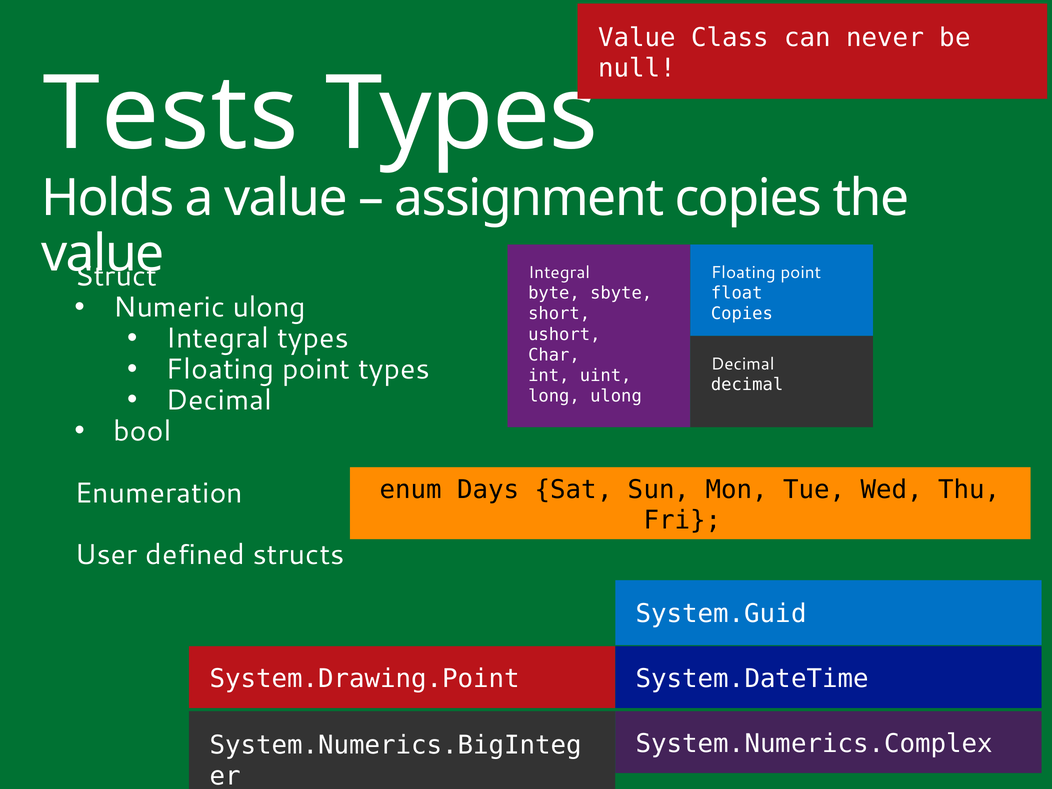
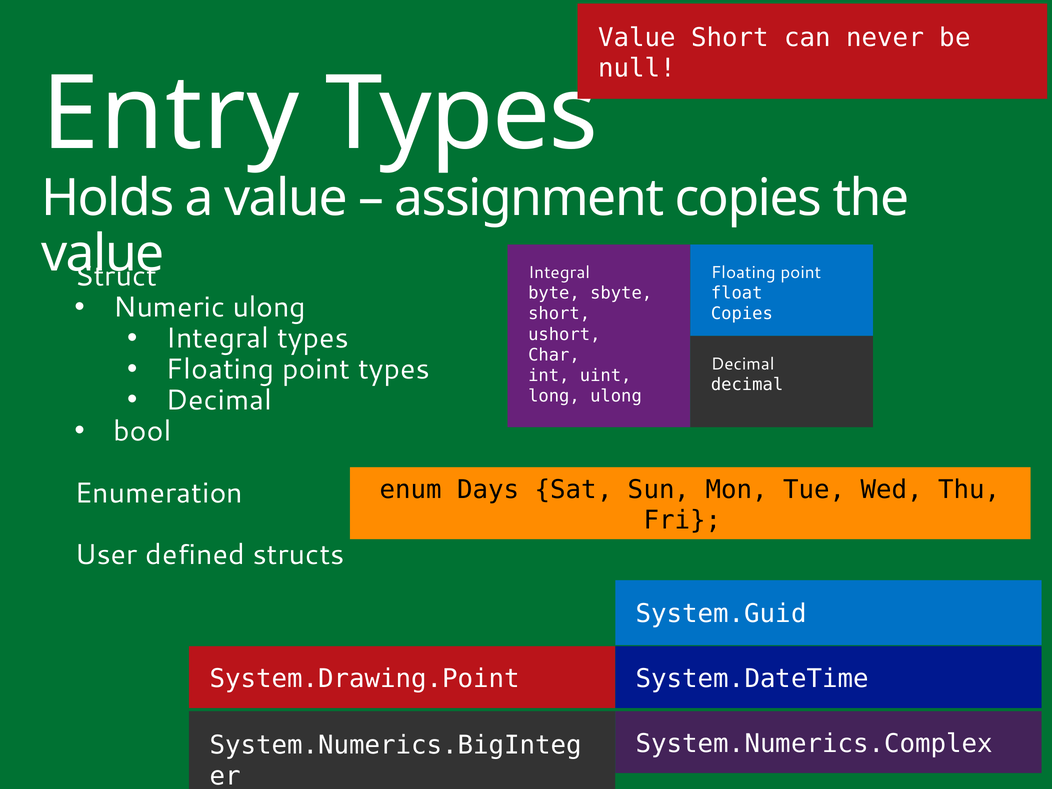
Value Class: Class -> Short
Tests: Tests -> Entry
